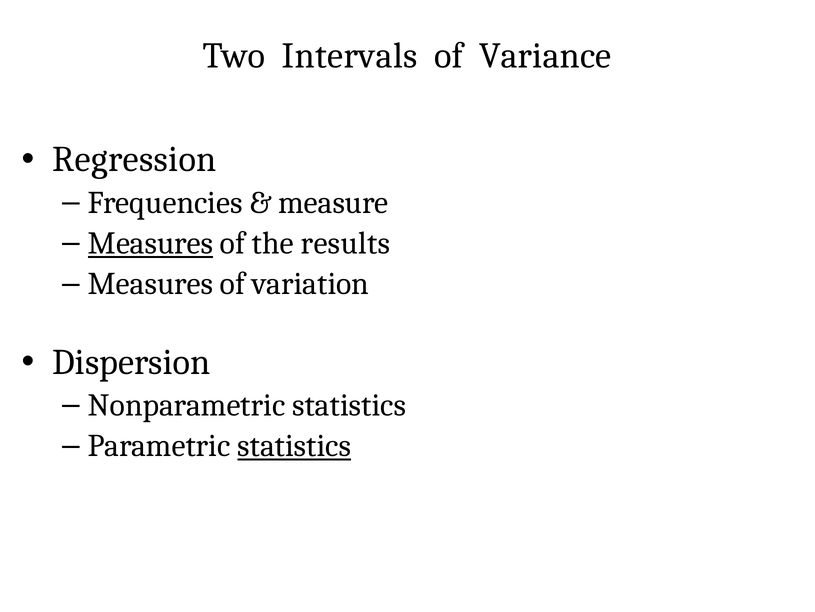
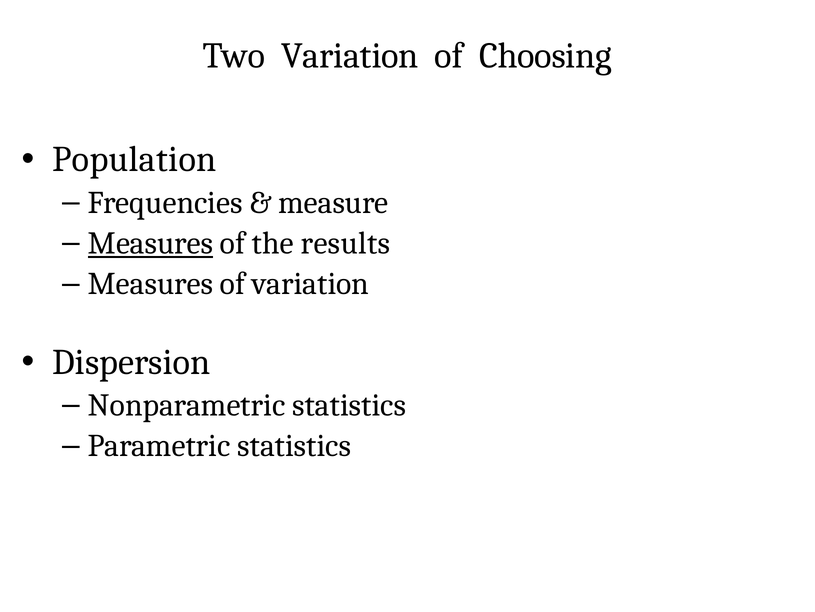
Two Intervals: Intervals -> Variation
Variance: Variance -> Choosing
Regression: Regression -> Population
statistics at (294, 445) underline: present -> none
